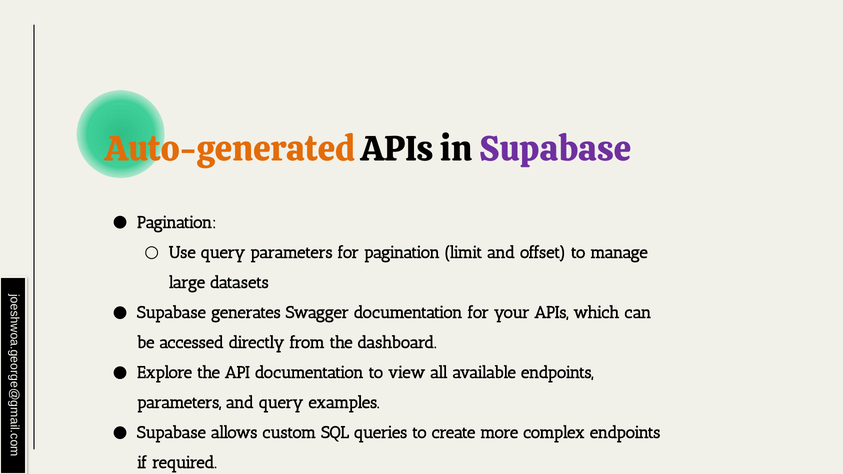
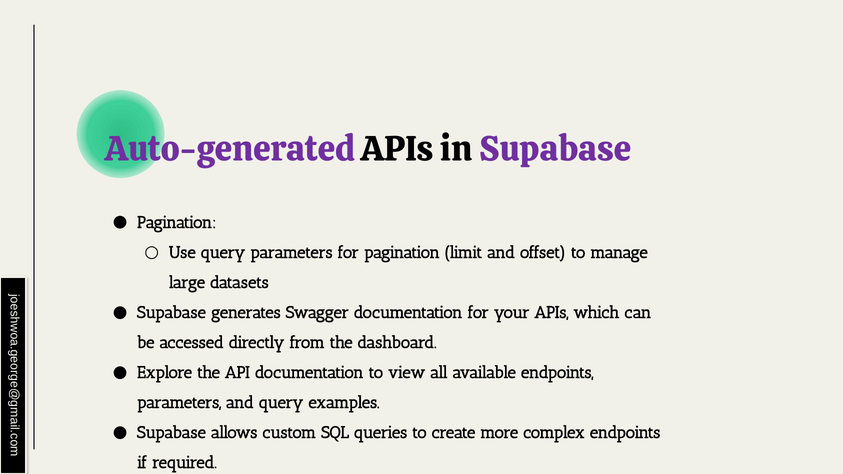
Auto-generated colour: orange -> purple
